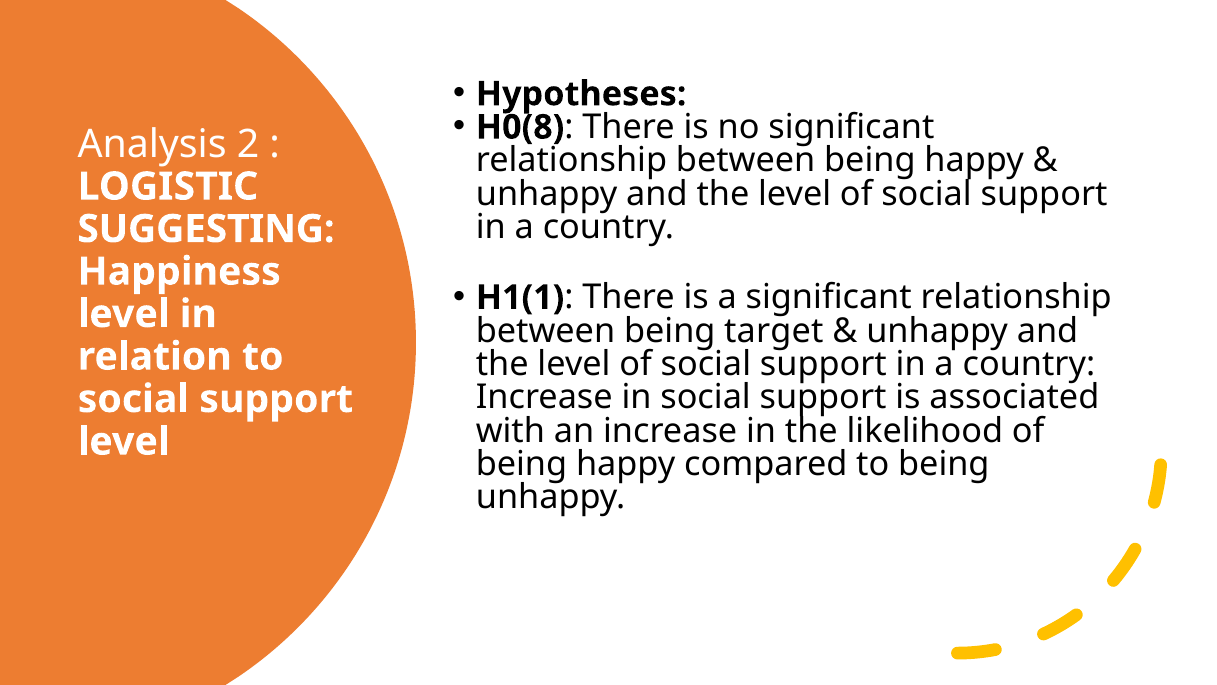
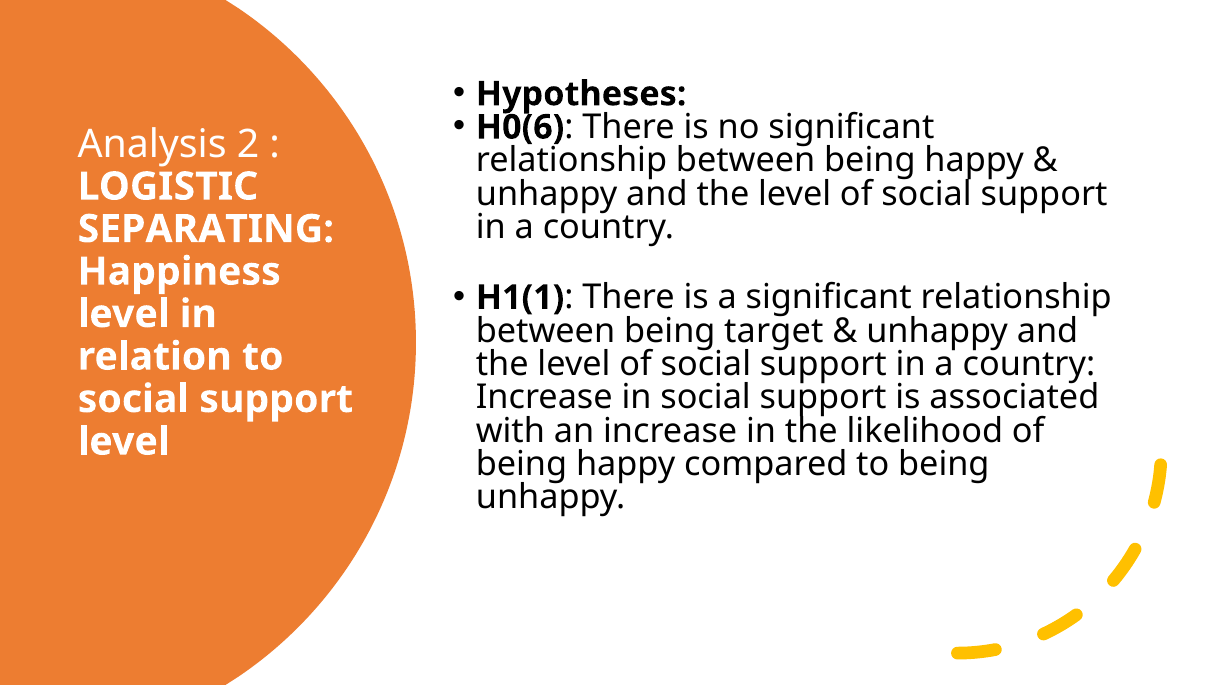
H0(8: H0(8 -> H0(6
SUGGESTING: SUGGESTING -> SEPARATING
